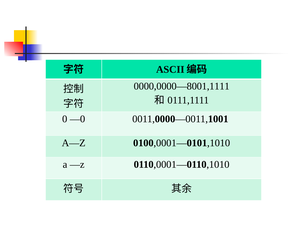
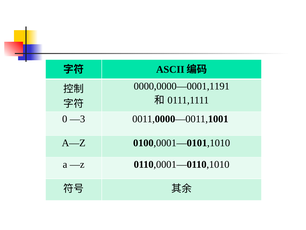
0000,0000—8001,1111: 0000,0000—8001,1111 -> 0000,0000—0001,1191
—0: —0 -> —3
